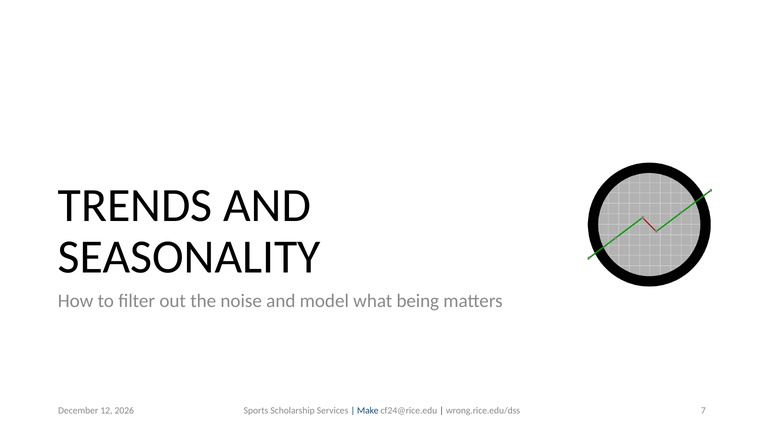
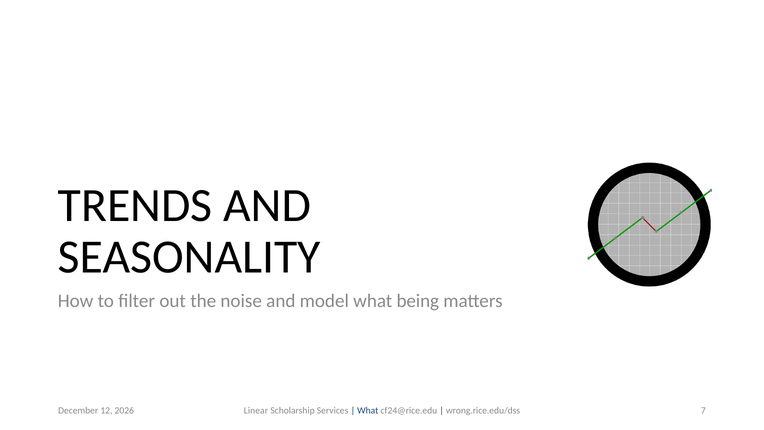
Sports: Sports -> Linear
Make at (368, 410): Make -> What
